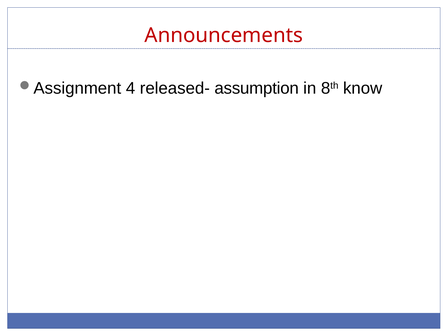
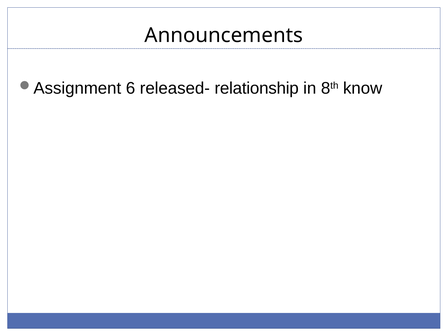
Announcements colour: red -> black
4: 4 -> 6
assumption: assumption -> relationship
